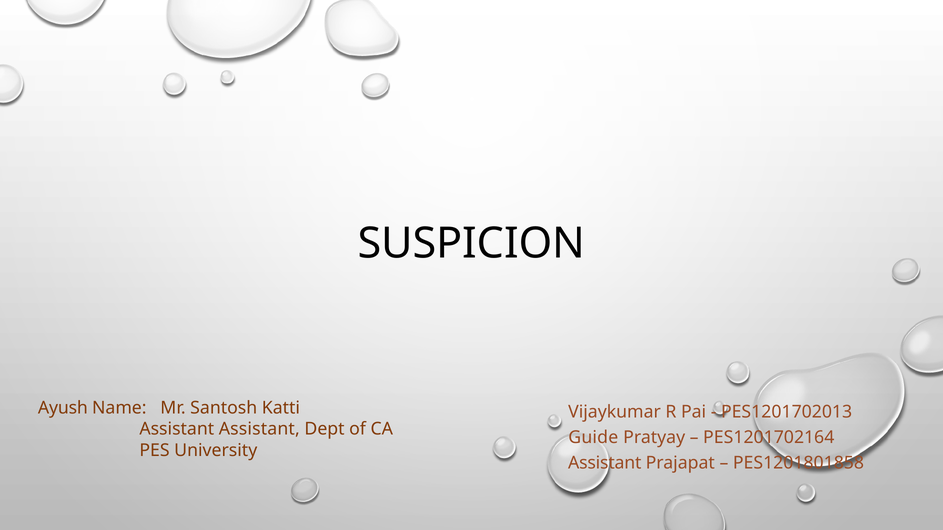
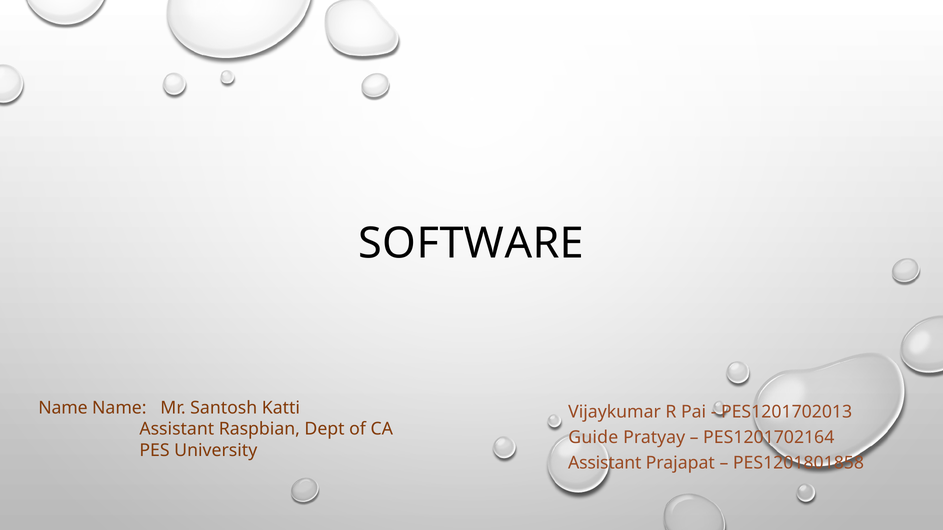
SUSPICION: SUSPICION -> SOFTWARE
Ayush at (63, 408): Ayush -> Name
Assistant Assistant: Assistant -> Raspbian
